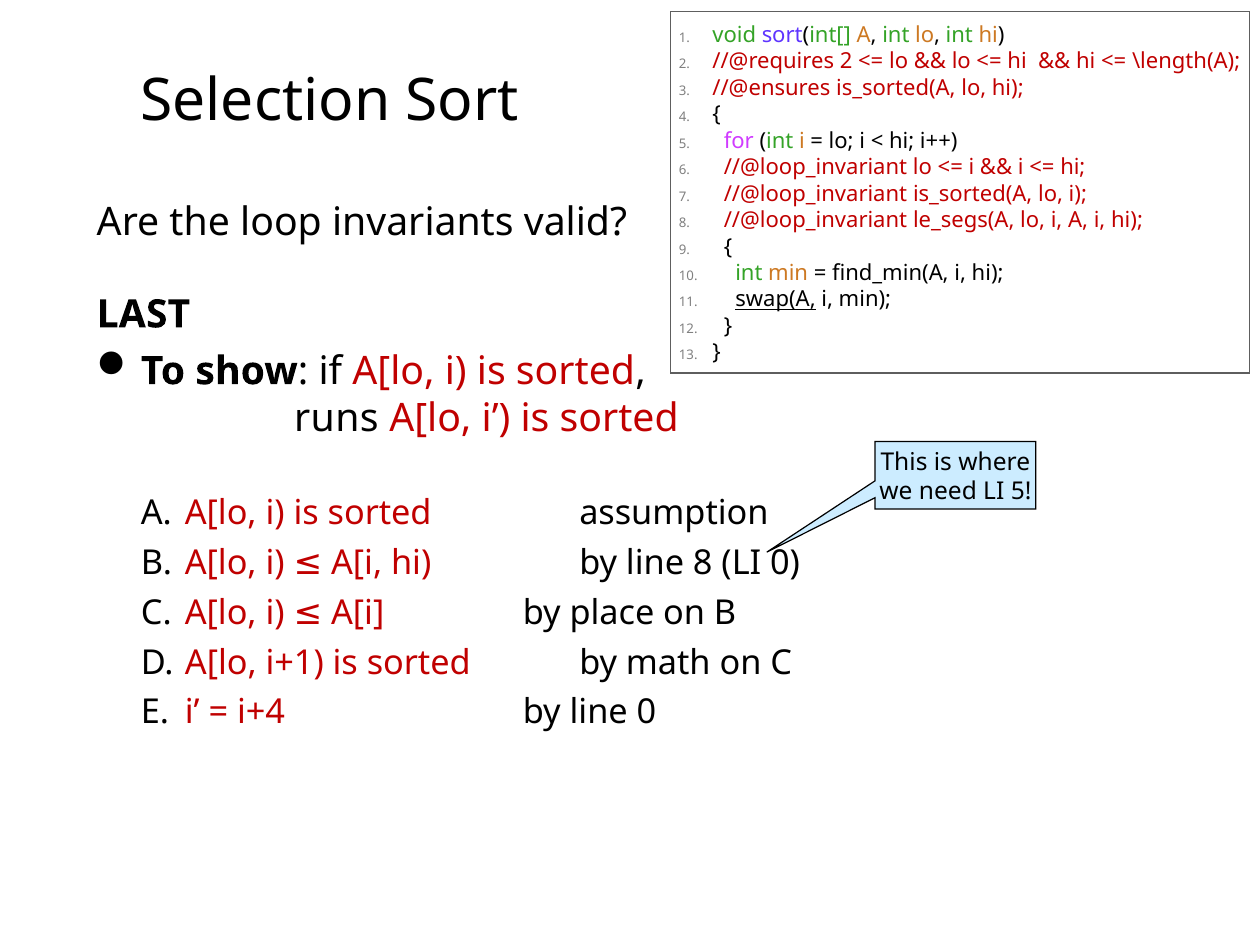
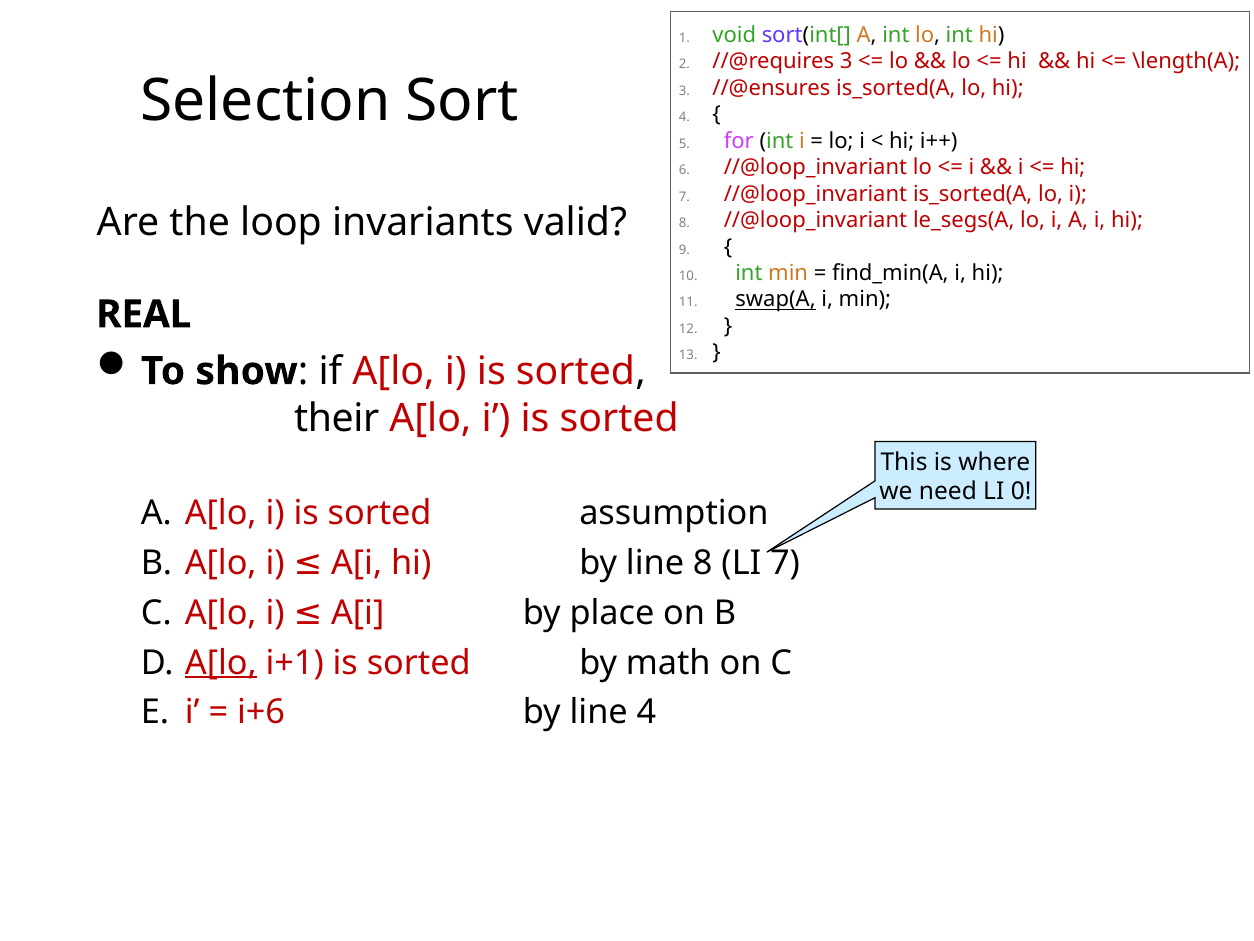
//@requires 2: 2 -> 3
LAST: LAST -> REAL
runs: runs -> their
LI 5: 5 -> 0
LI 0: 0 -> 7
A[lo at (221, 662) underline: none -> present
i+4: i+4 -> i+6
line 0: 0 -> 4
